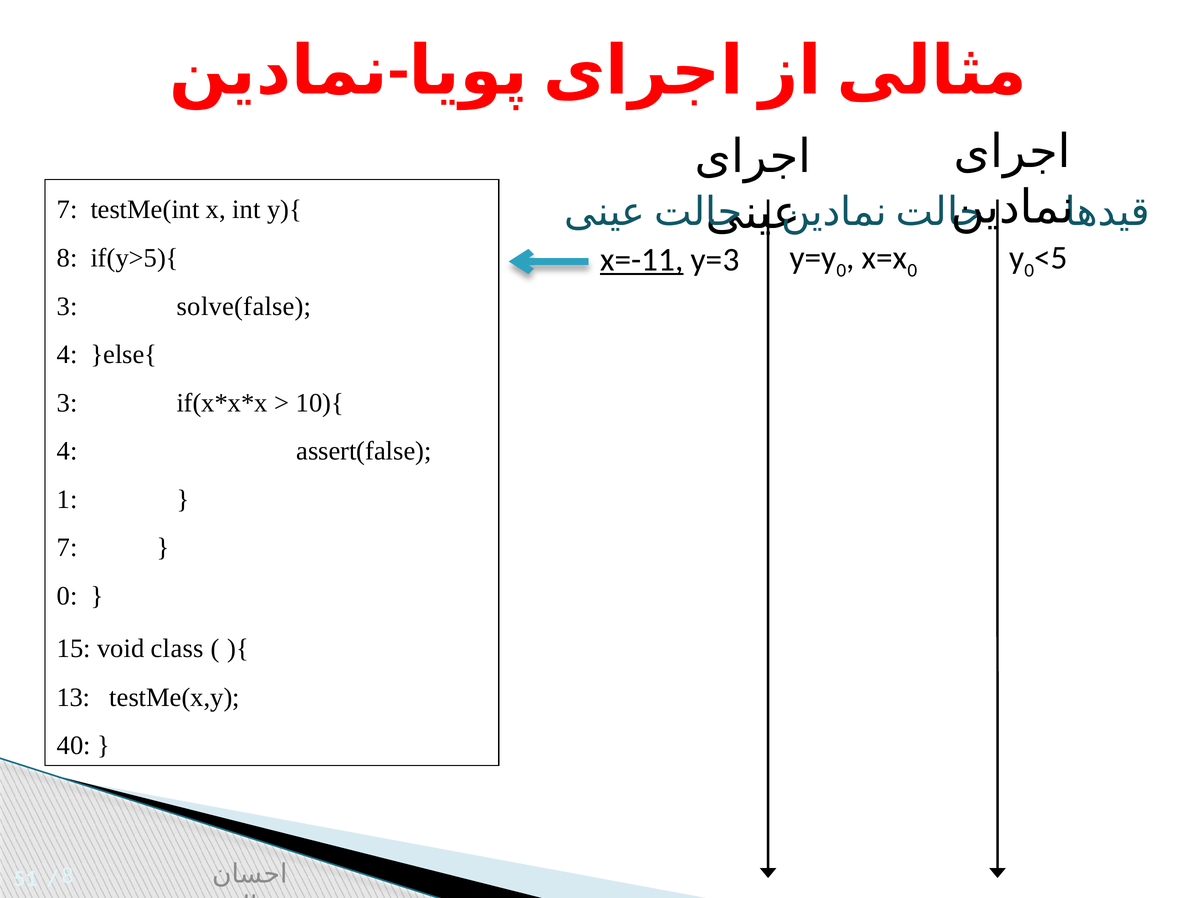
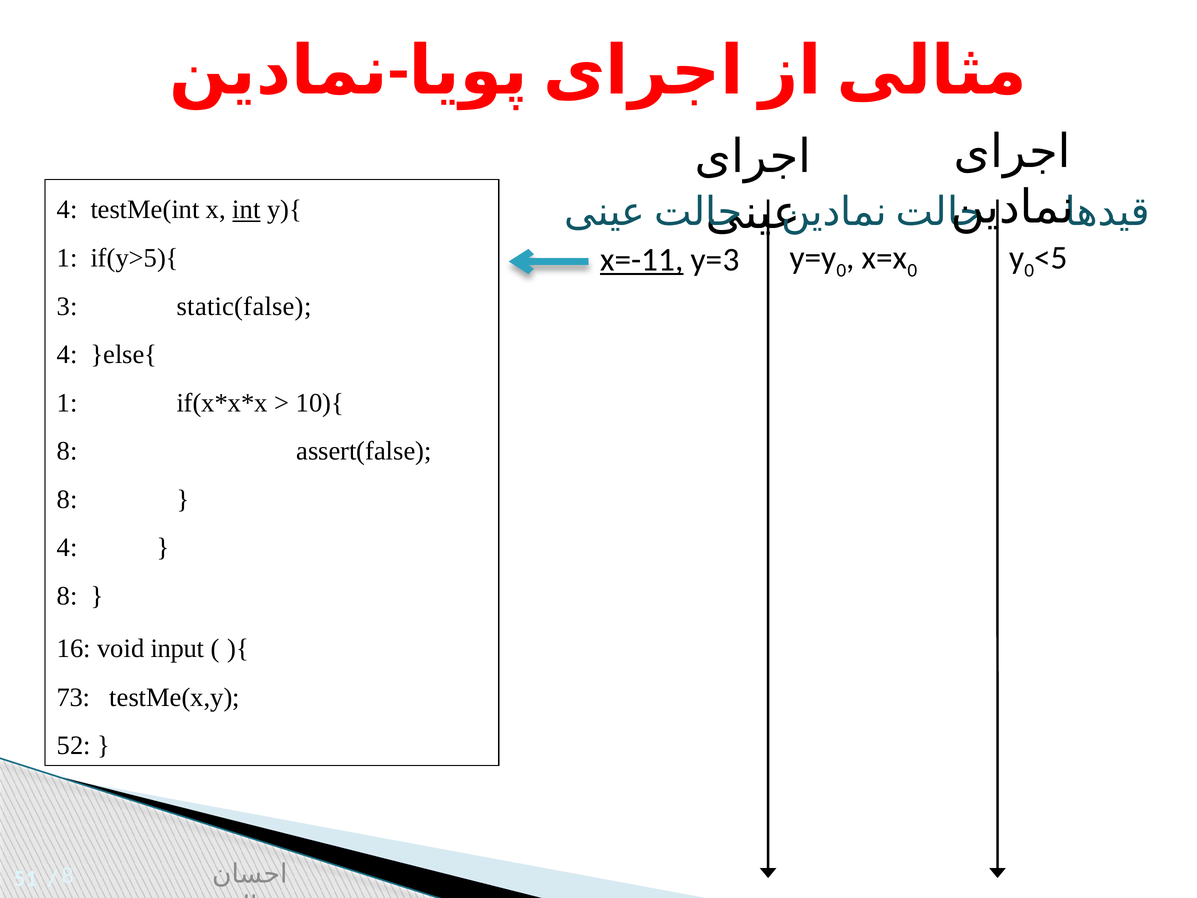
7 at (67, 210): 7 -> 4
int underline: none -> present
8 at (67, 258): 8 -> 1
solve(false: solve(false -> static(false
3 at (67, 403): 3 -> 1
4 at (67, 451): 4 -> 8
1 at (67, 499): 1 -> 8
7 at (67, 547): 7 -> 4
0 at (67, 596): 0 -> 8
15: 15 -> 16
class: class -> input
13: 13 -> 73
40: 40 -> 52
